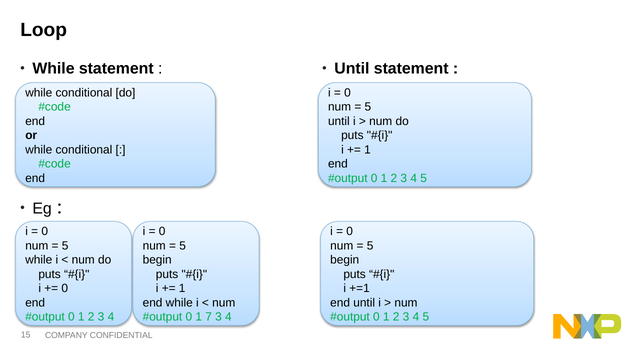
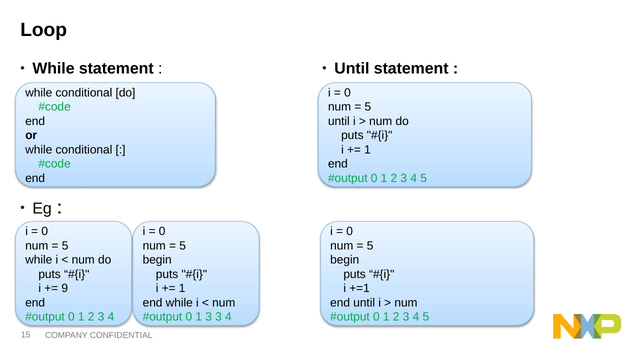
0 at (65, 289): 0 -> 9
1 7: 7 -> 3
